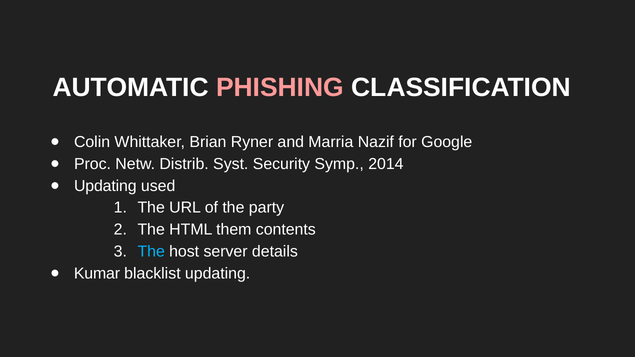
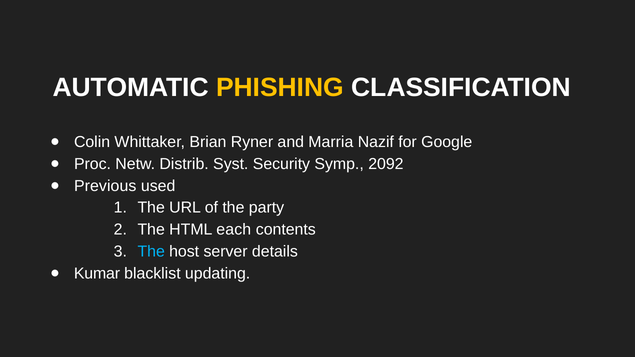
PHISHING colour: pink -> yellow
2014: 2014 -> 2092
Updating at (105, 186): Updating -> Previous
them: them -> each
